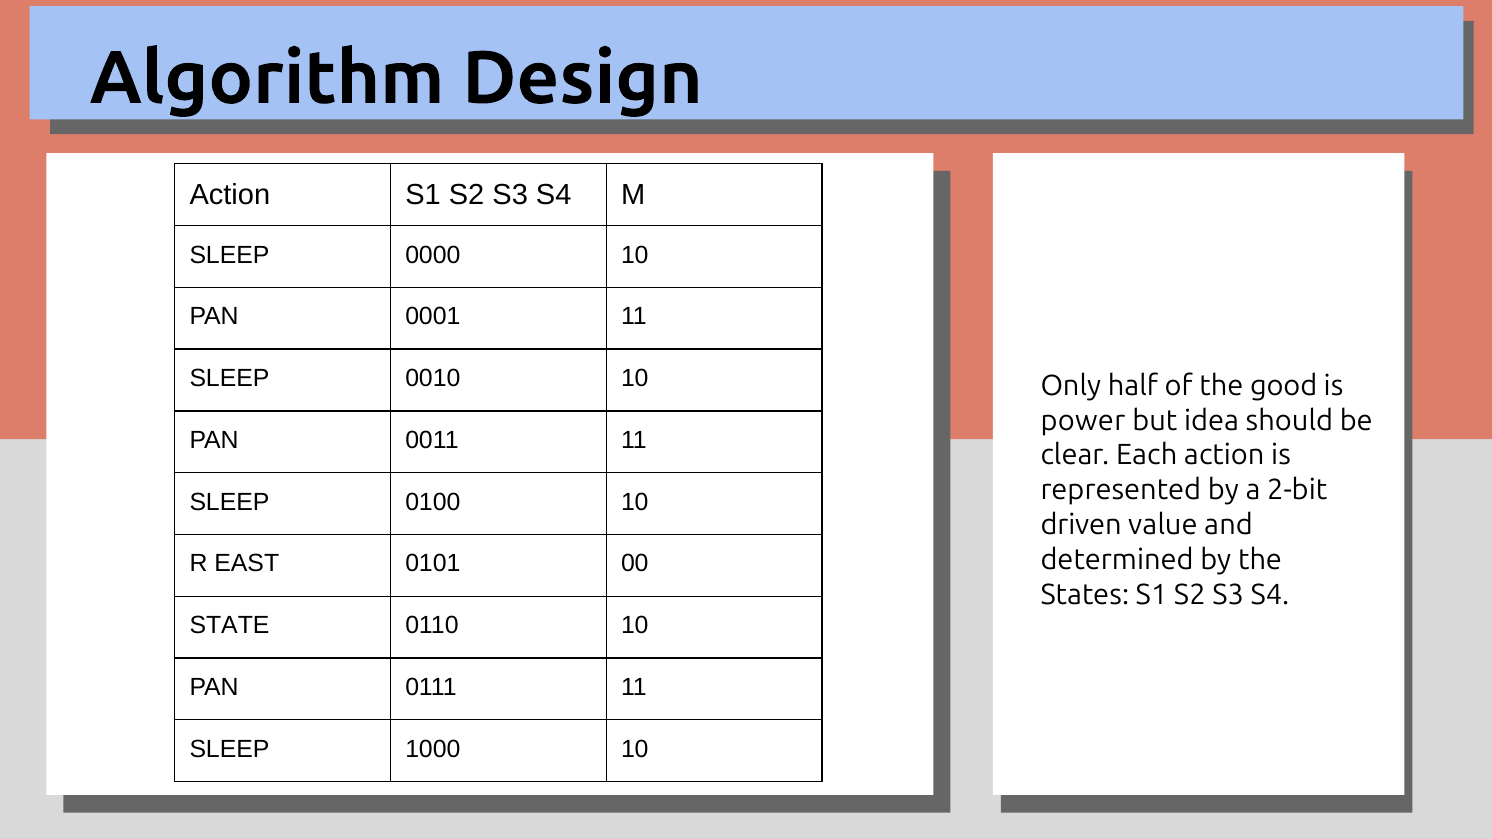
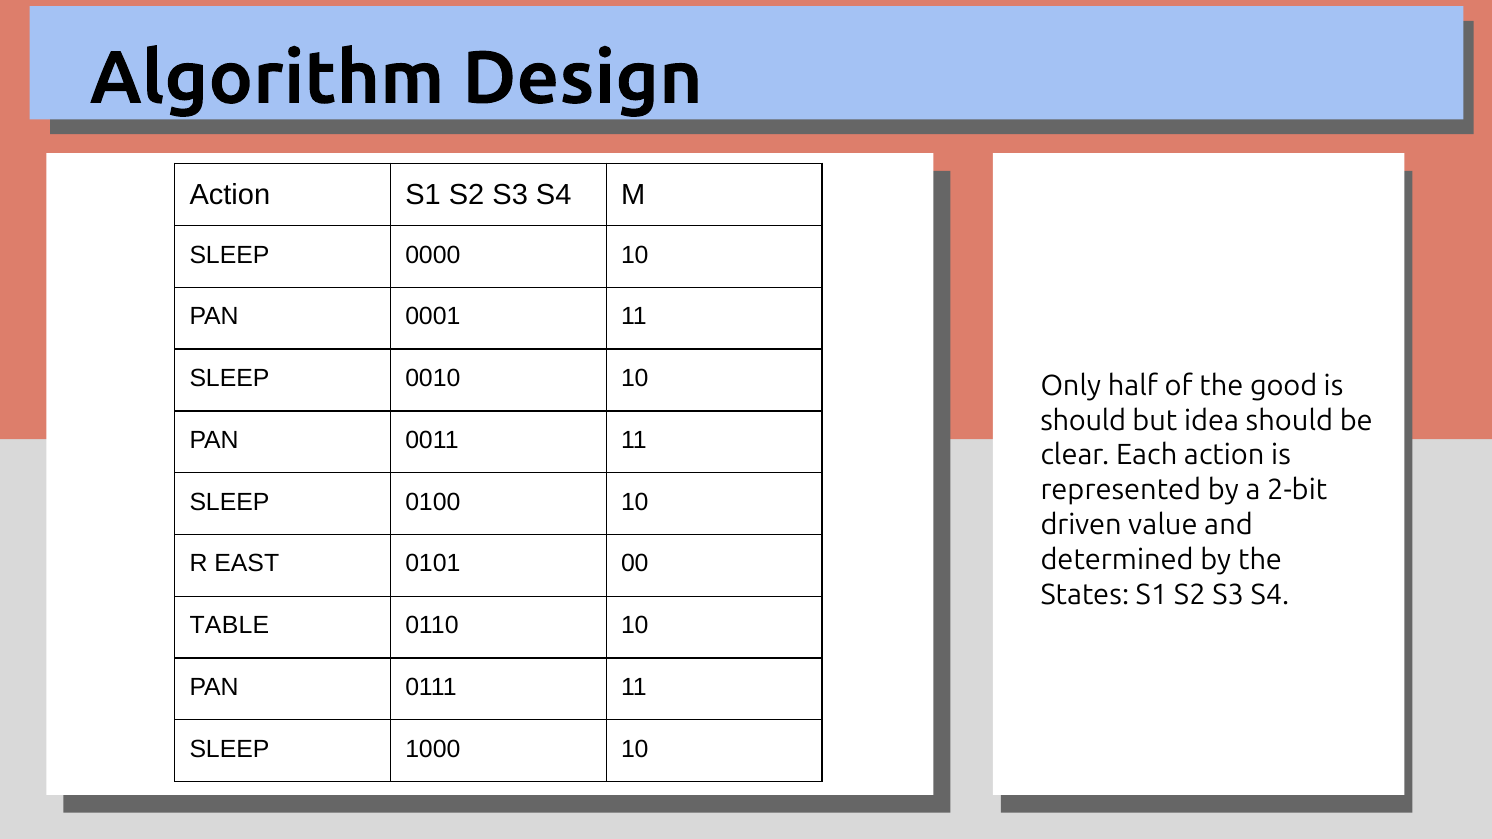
power at (1083, 421): power -> should
STATE: STATE -> TABLE
